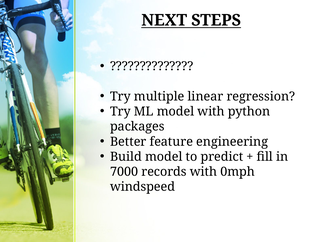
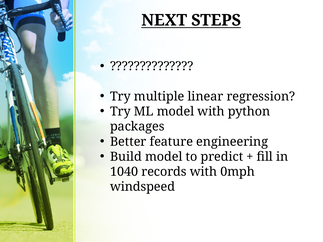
7000: 7000 -> 1040
